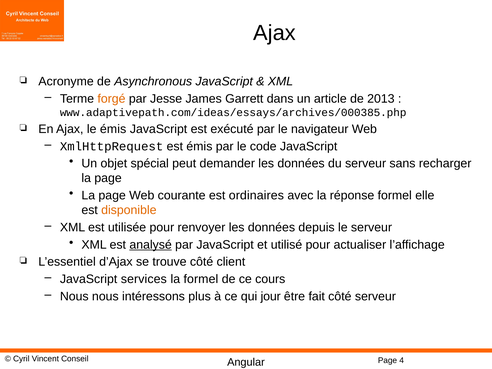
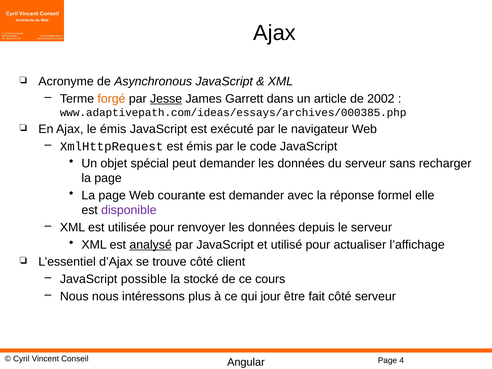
Jesse underline: none -> present
2013: 2013 -> 2002
est ordinaires: ordinaires -> demander
disponible colour: orange -> purple
services: services -> possible
la formel: formel -> stocké
